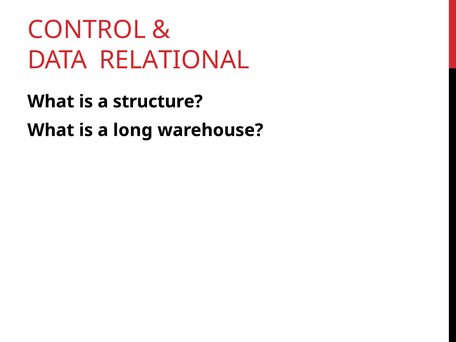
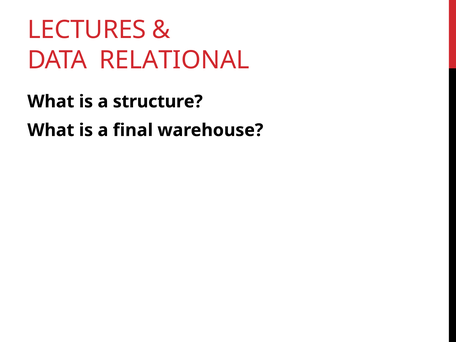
CONTROL: CONTROL -> LECTURES
long: long -> final
